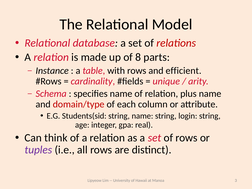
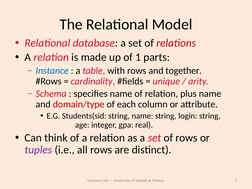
8: 8 -> 1
Instance colour: black -> blue
efficient: efficient -> together
